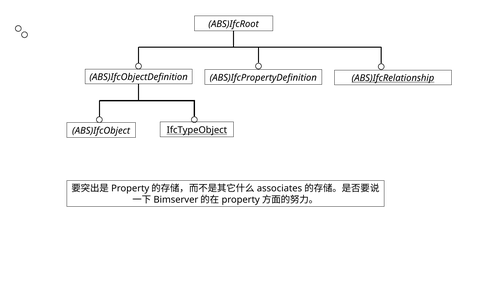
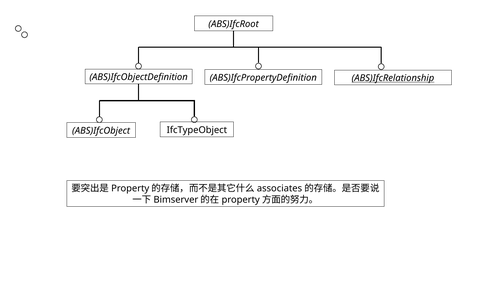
IfcTypeObject underline: present -> none
